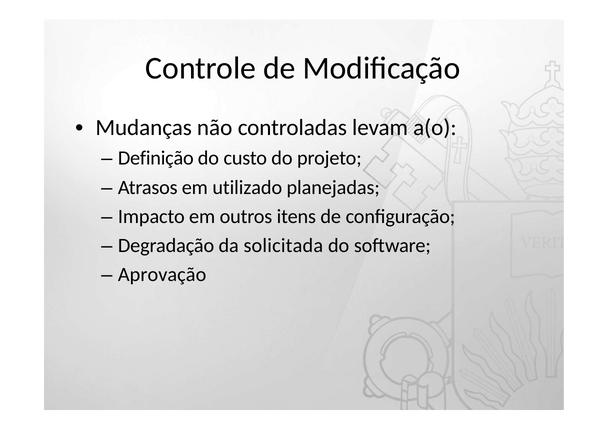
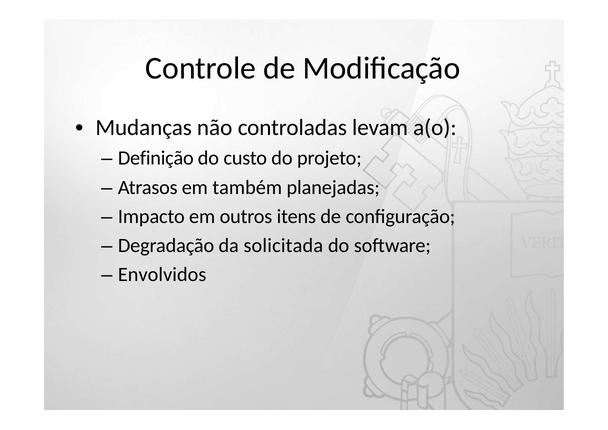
utilizado: utilizado -> também
Aprovação: Aprovação -> Envolvidos
